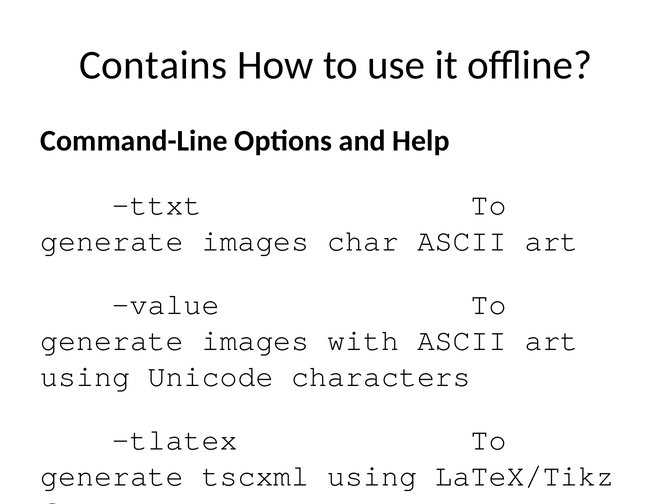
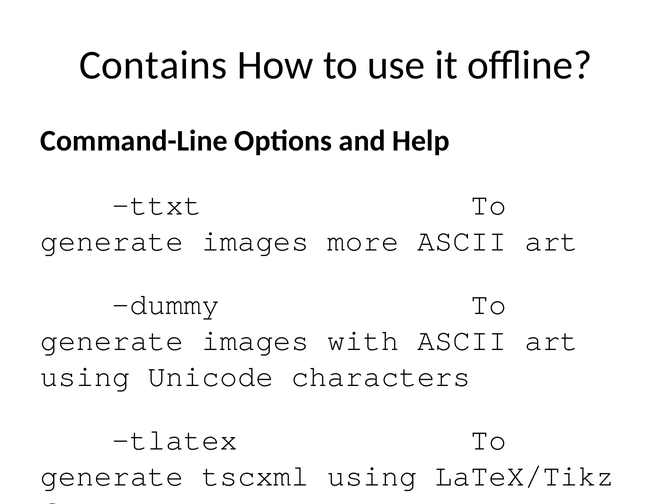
char: char -> more
value at (166, 305): value -> dummy
